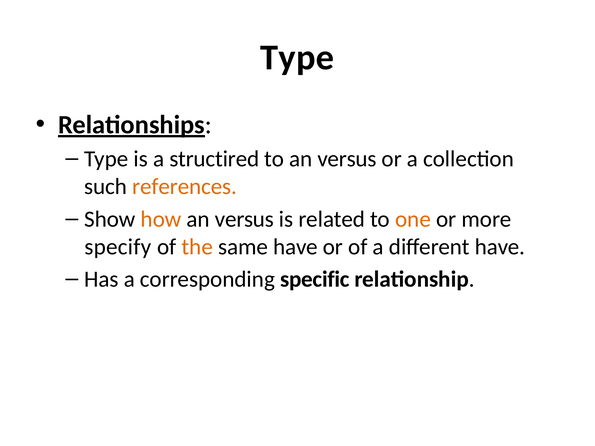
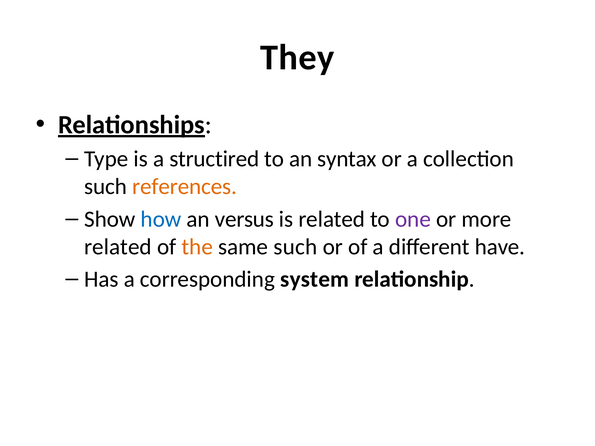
Type at (297, 58): Type -> They
to an versus: versus -> syntax
how colour: orange -> blue
one colour: orange -> purple
specify at (118, 247): specify -> related
same have: have -> such
specific: specific -> system
